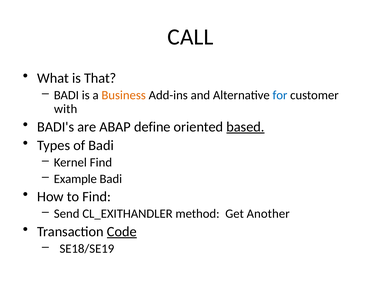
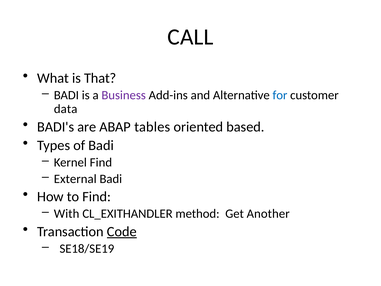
Business colour: orange -> purple
with: with -> data
define: define -> tables
based underline: present -> none
Example: Example -> External
Send: Send -> With
